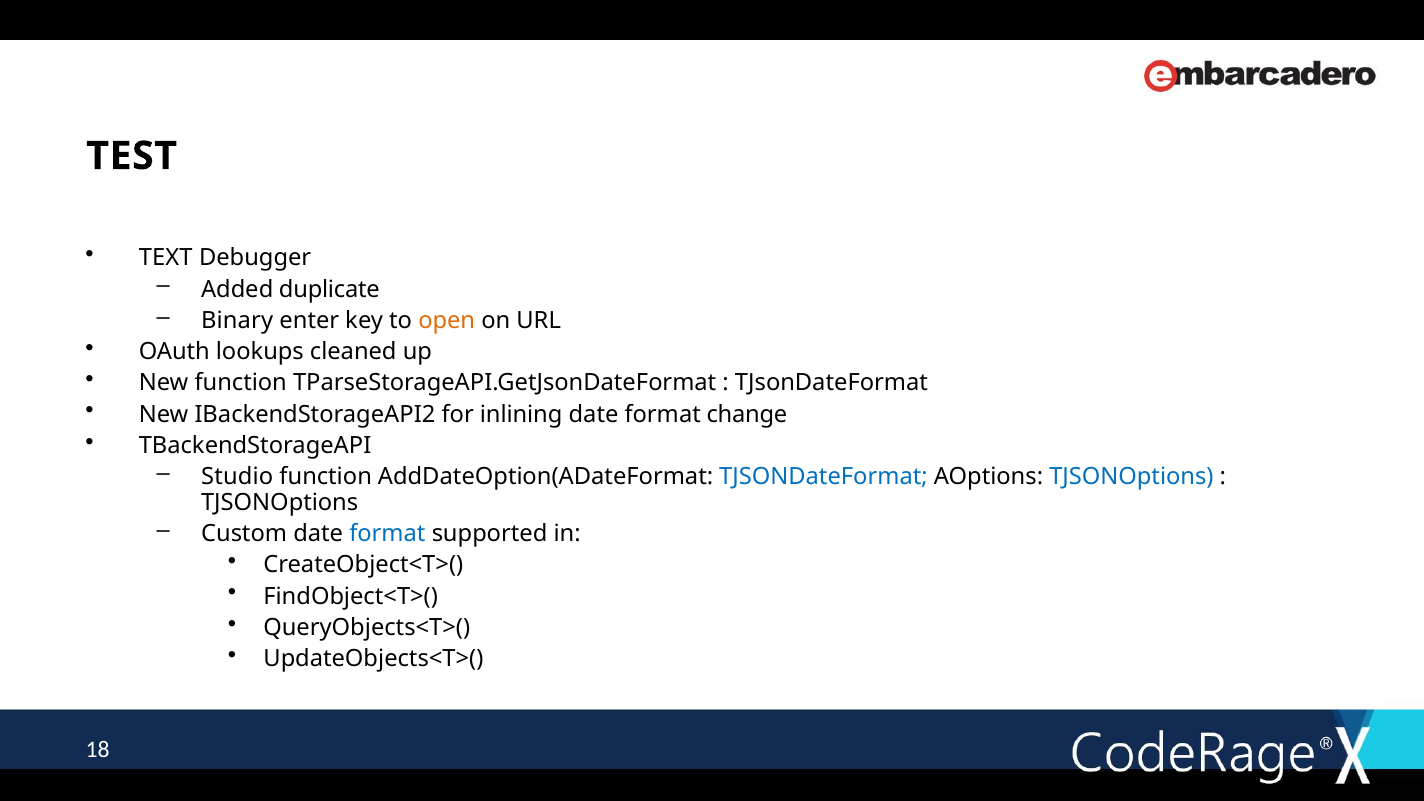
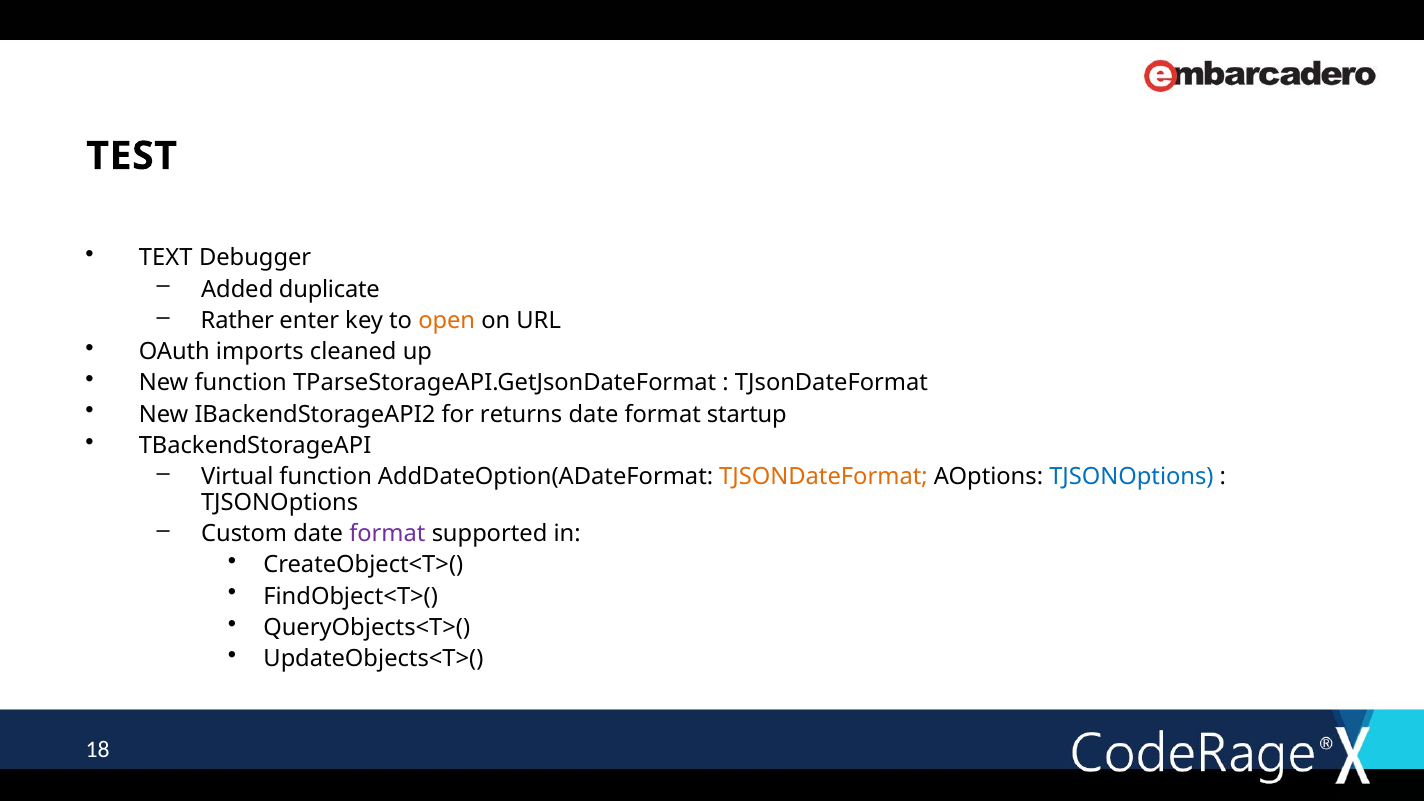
Binary: Binary -> Rather
lookups: lookups -> imports
inlining: inlining -> returns
change: change -> startup
Studio: Studio -> Virtual
TJSONDateFormat at (823, 477) colour: blue -> orange
format at (387, 534) colour: blue -> purple
